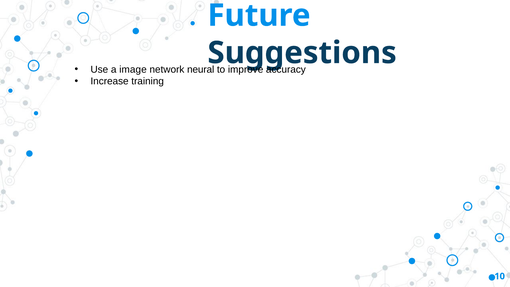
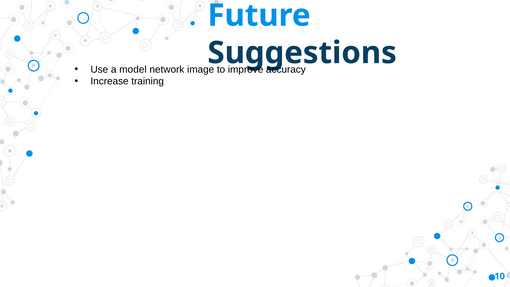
image: image -> model
neural: neural -> image
